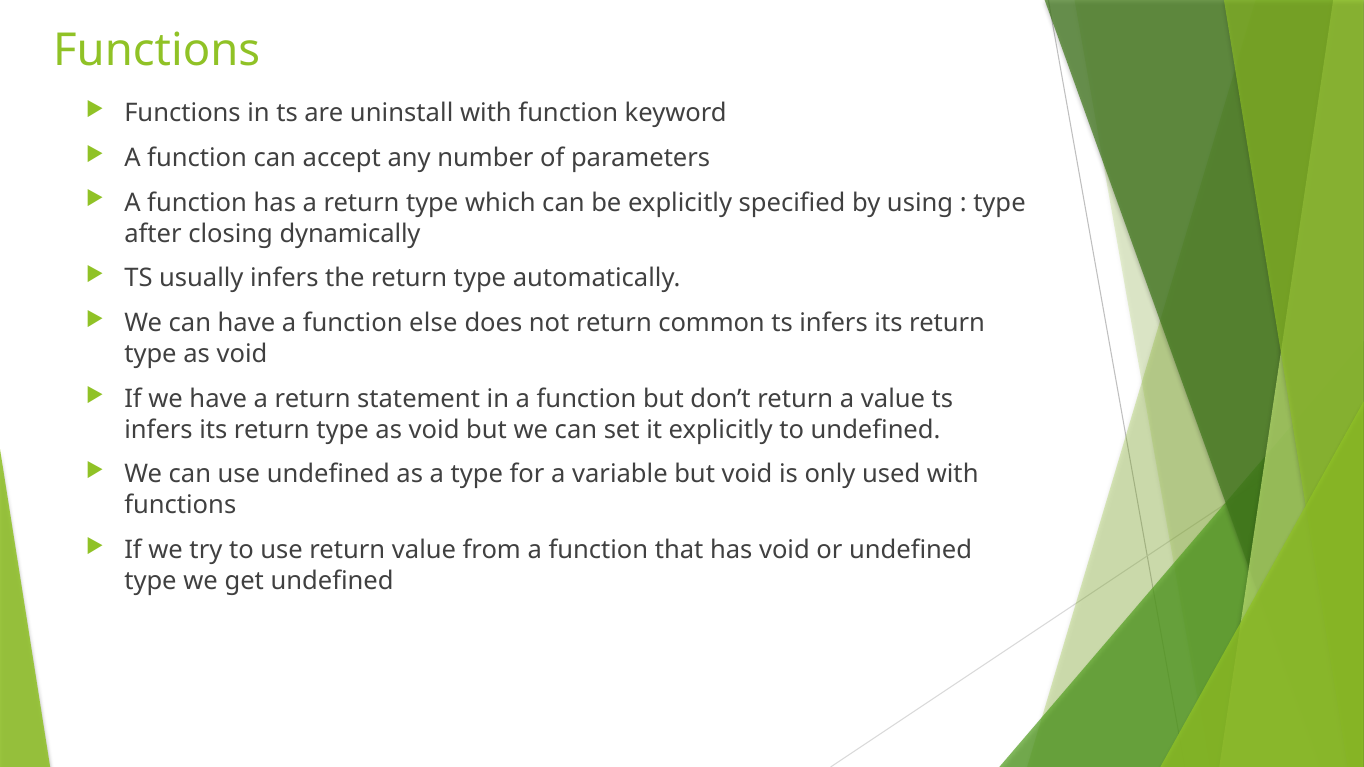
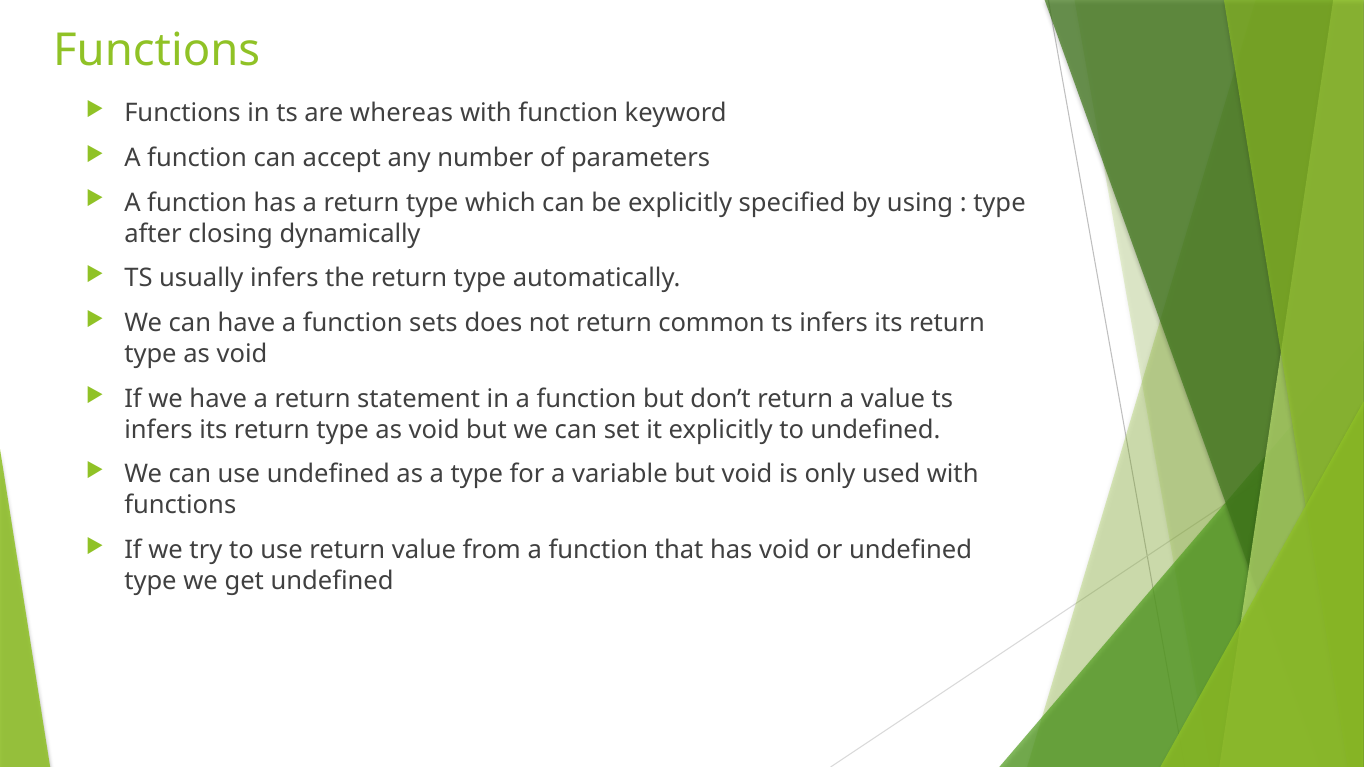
uninstall: uninstall -> whereas
else: else -> sets
